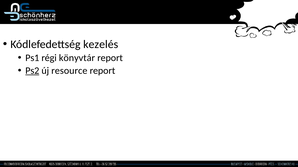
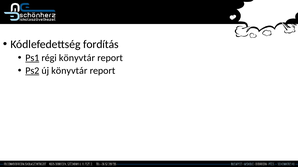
kezelés: kezelés -> fordítás
Ps1 underline: none -> present
új resource: resource -> könyvtár
